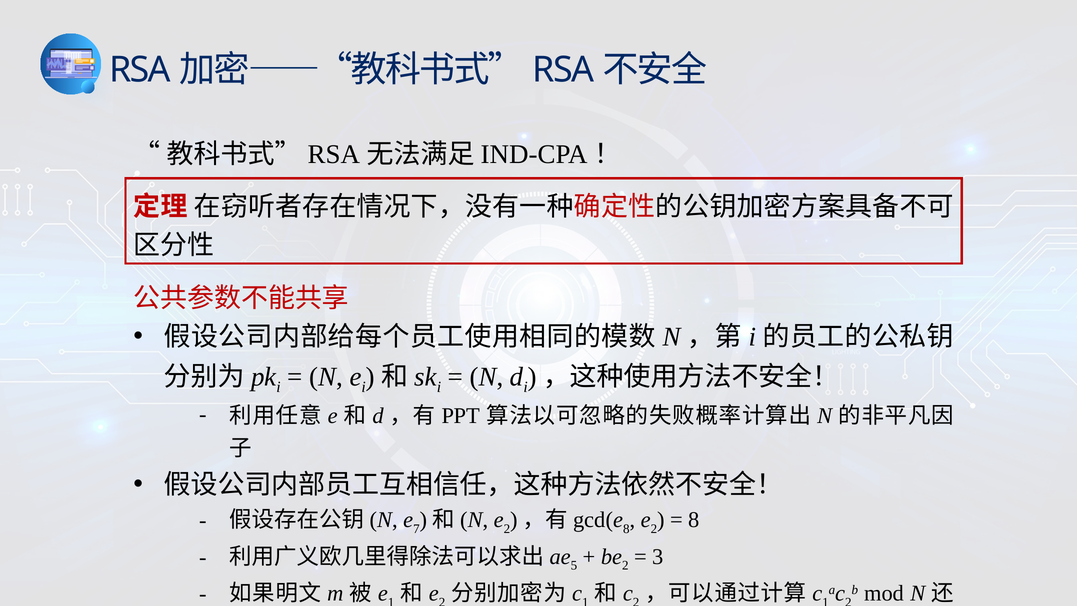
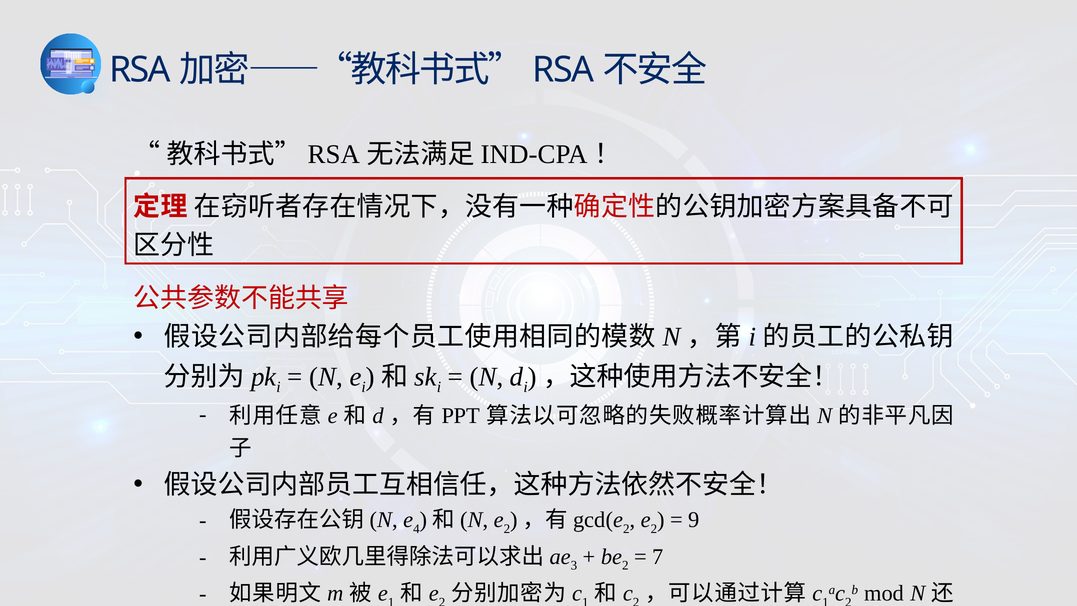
7: 7 -> 4
8 at (626, 529): 8 -> 2
8 at (694, 520): 8 -> 9
5: 5 -> 3
3: 3 -> 7
